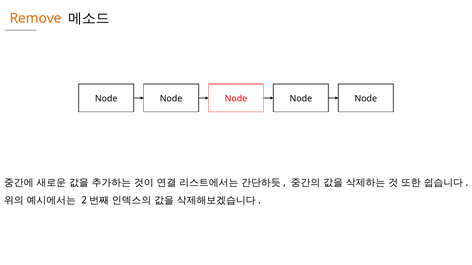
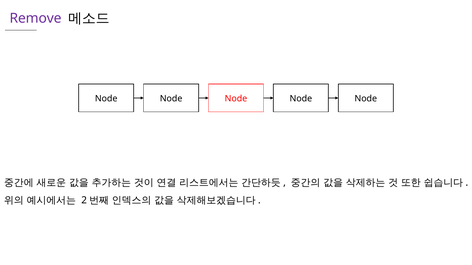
Remove colour: orange -> purple
